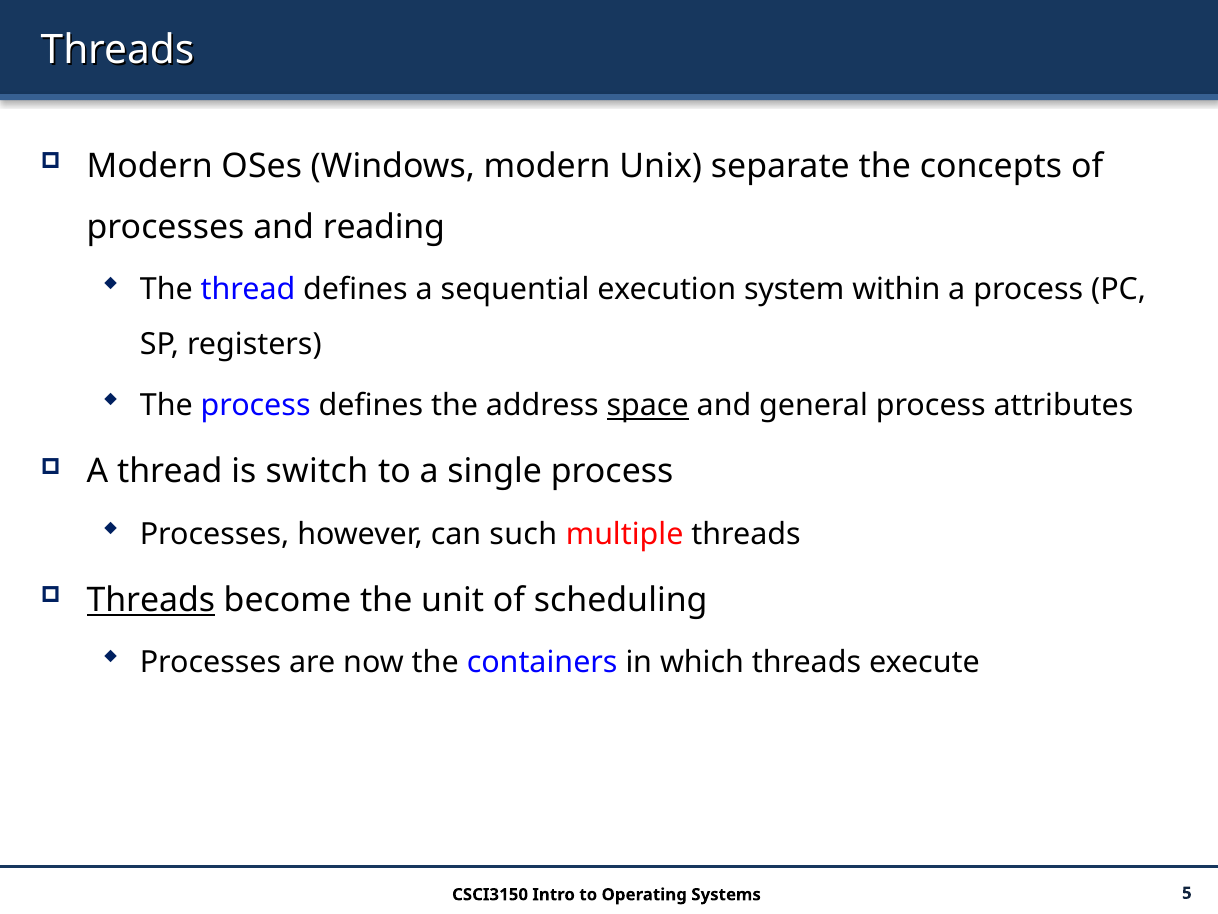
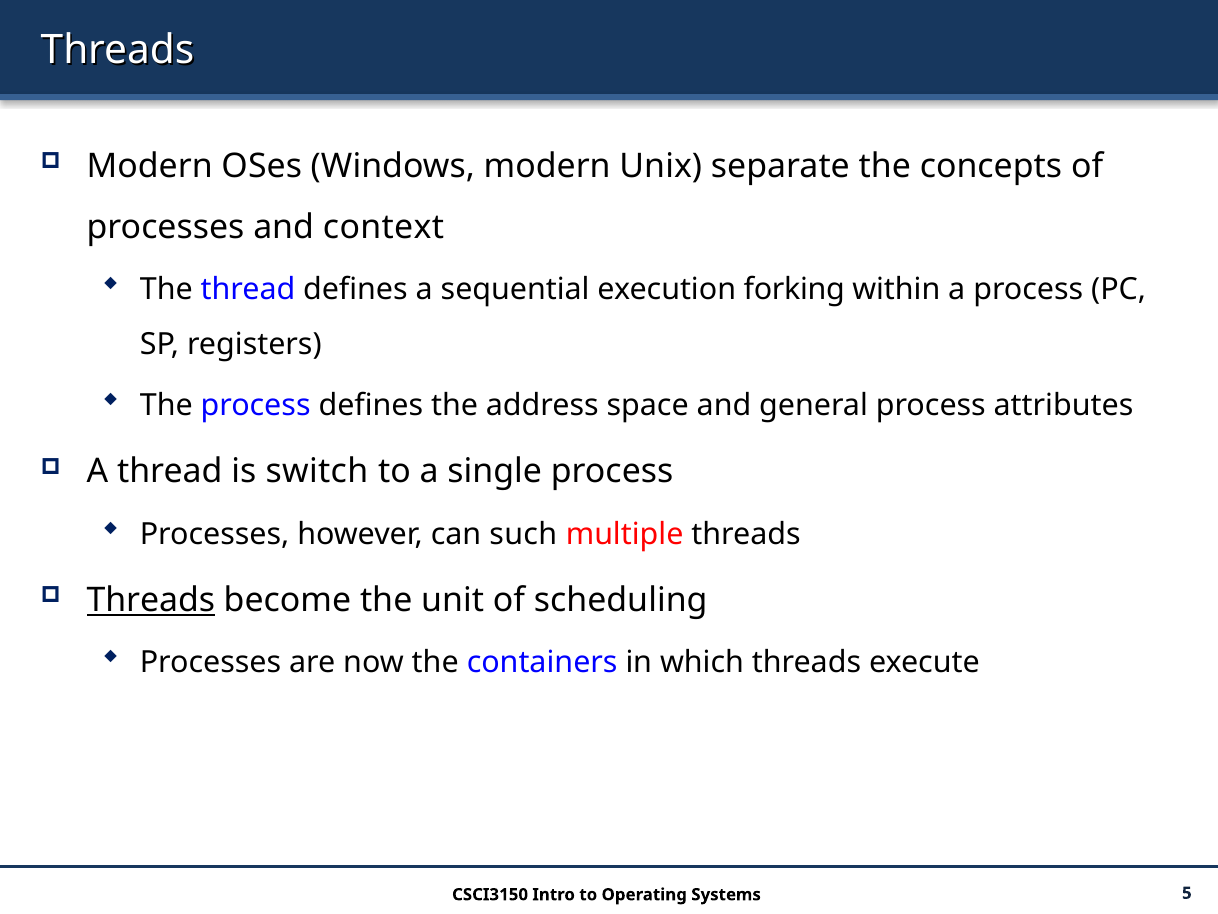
reading: reading -> context
system: system -> forking
space underline: present -> none
